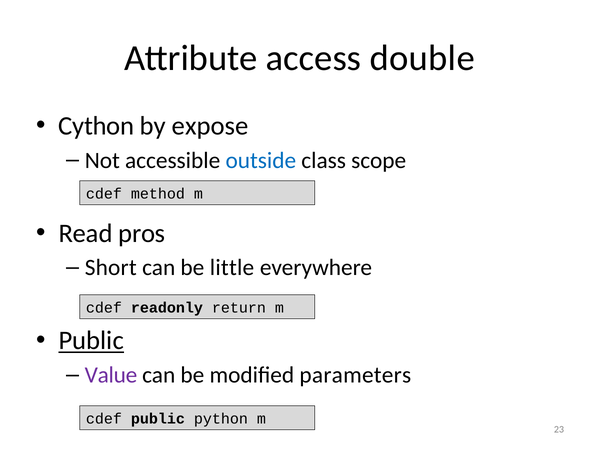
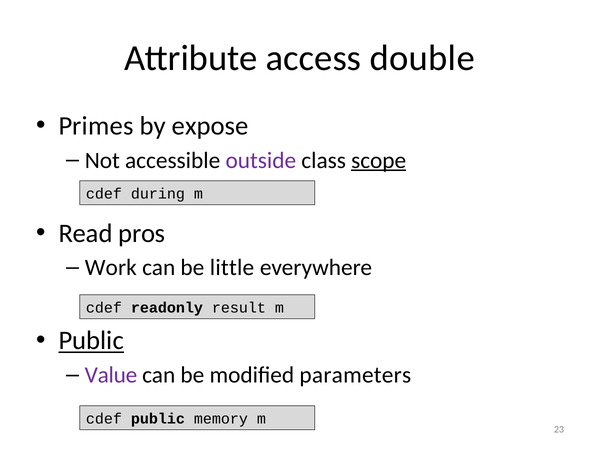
Cython: Cython -> Primes
outside colour: blue -> purple
scope underline: none -> present
method: method -> during
Short: Short -> Work
return: return -> result
python: python -> memory
